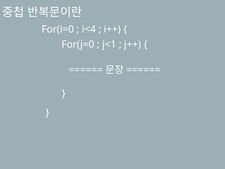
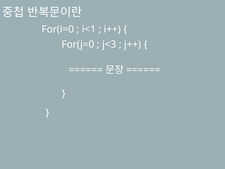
i<4: i<4 -> i<1
j<1: j<1 -> j<3
